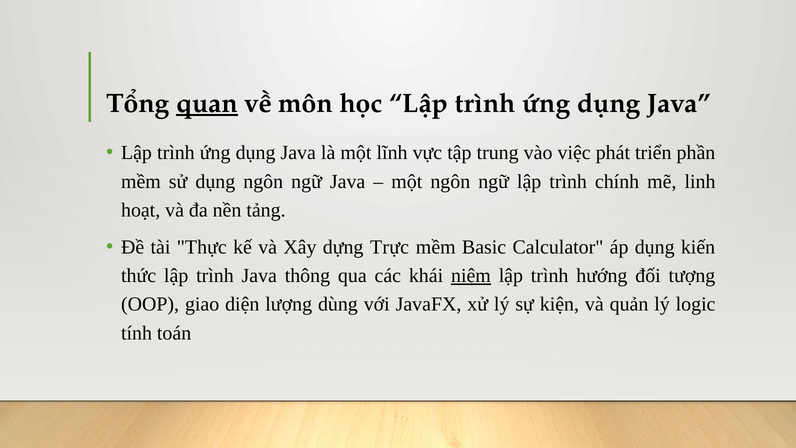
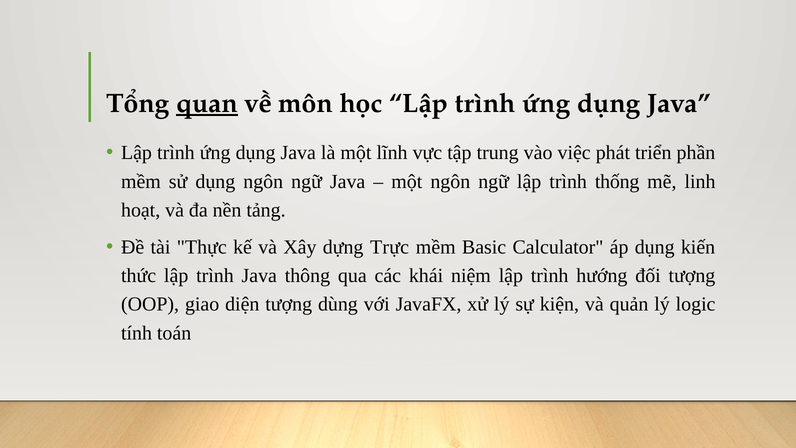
chính: chính -> thống
niệm underline: present -> none
diện lượng: lượng -> tượng
